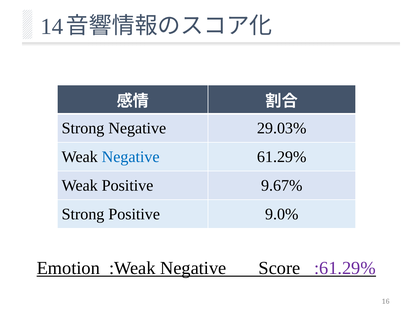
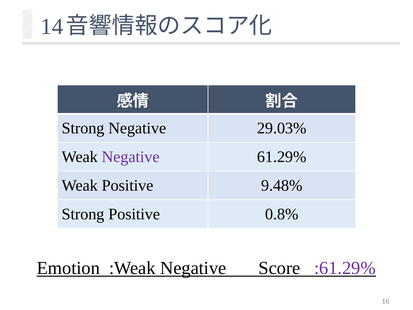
Negative at (131, 157) colour: blue -> purple
9.67%: 9.67% -> 9.48%
9.0%: 9.0% -> 0.8%
